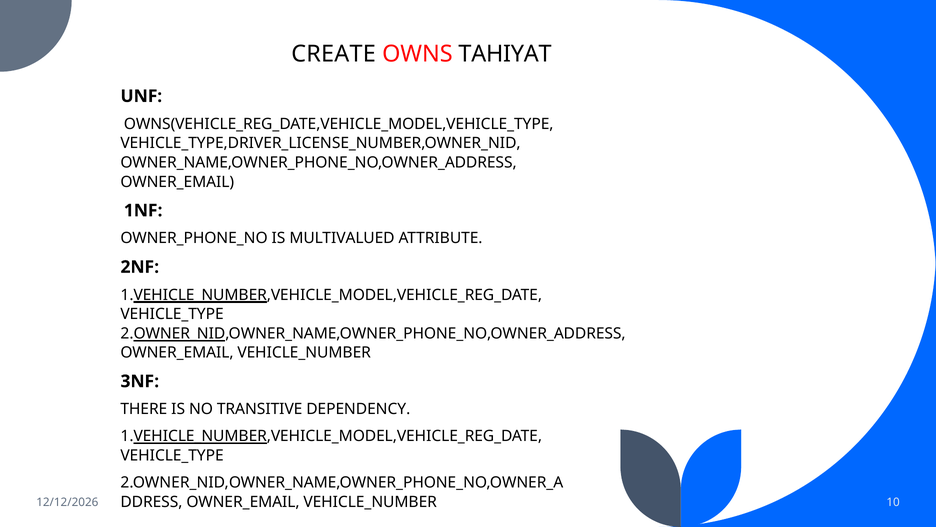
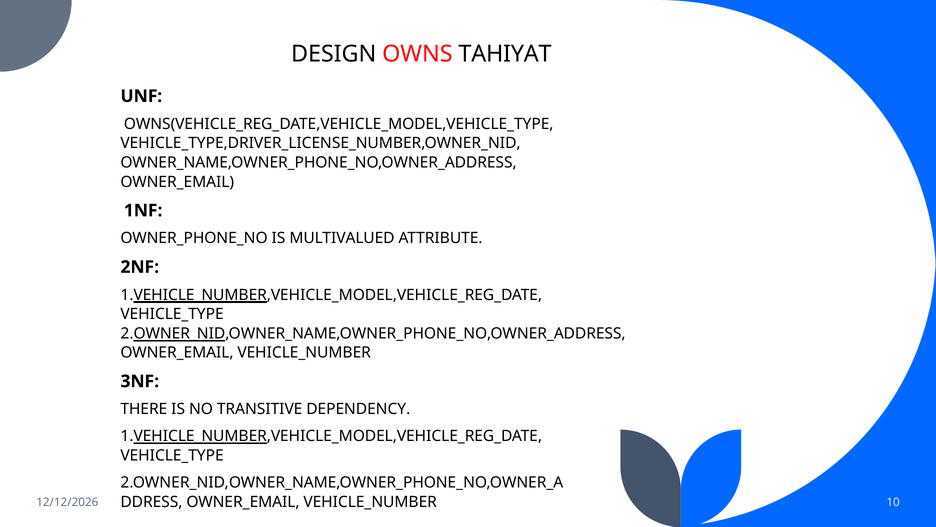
CREATE: CREATE -> DESIGN
